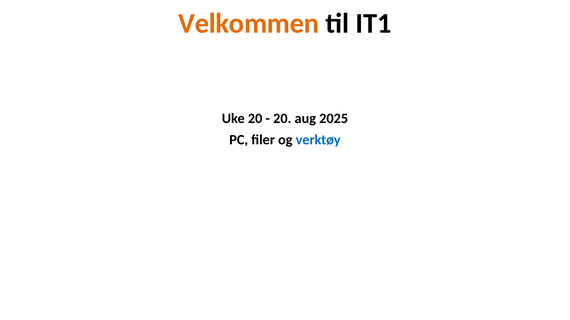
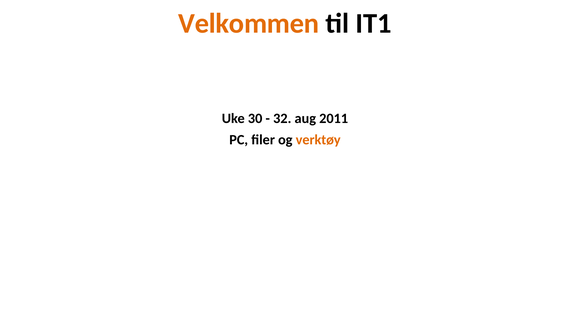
Uke 20: 20 -> 30
20 at (282, 119): 20 -> 32
2025: 2025 -> 2011
verktøy colour: blue -> orange
